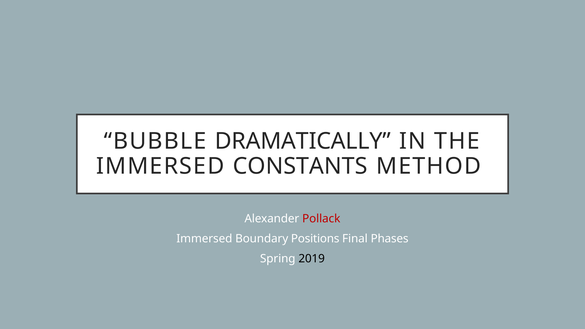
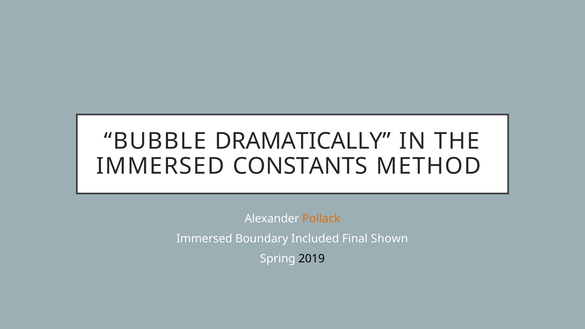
Pollack colour: red -> orange
Positions: Positions -> Included
Phases: Phases -> Shown
